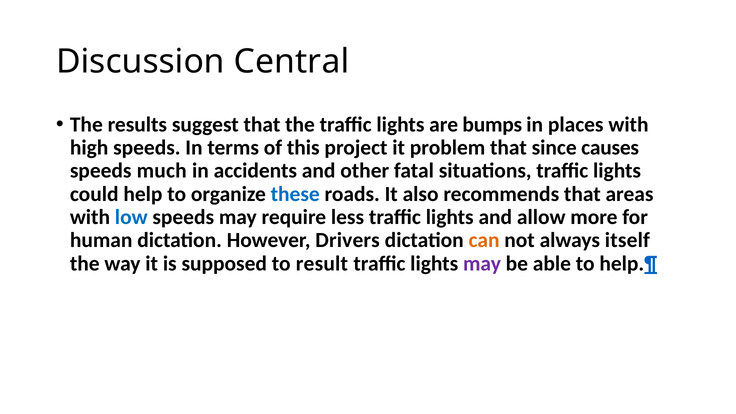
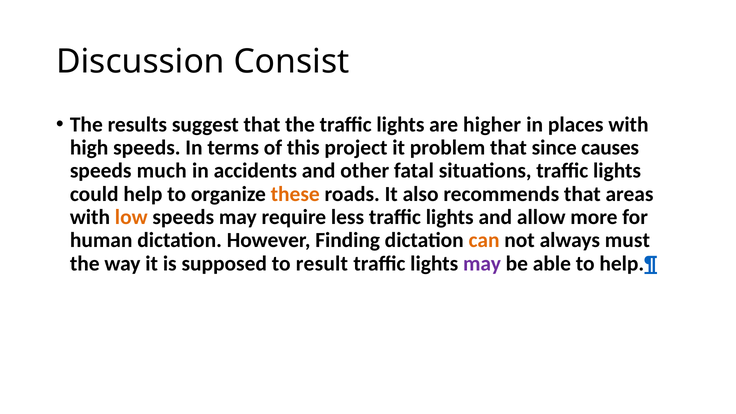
Central: Central -> Consist
bumps: bumps -> higher
these colour: blue -> orange
low colour: blue -> orange
Drivers: Drivers -> Finding
itself: itself -> must
